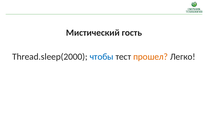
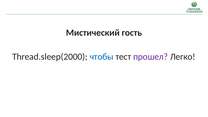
прошел colour: orange -> purple
